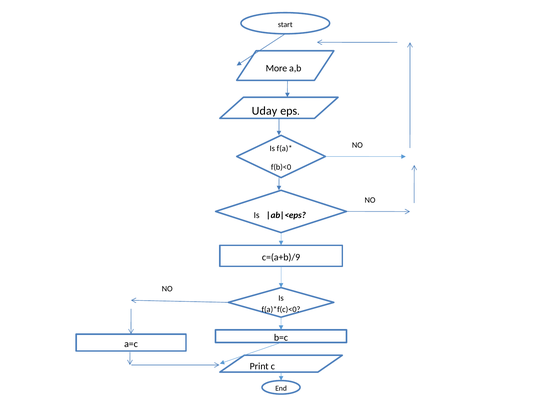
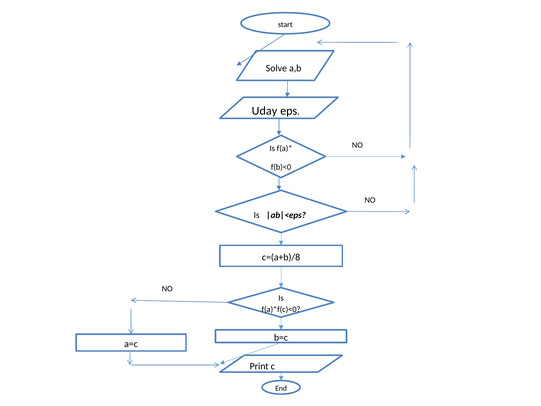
More: More -> Solve
c=(a+b)/9: c=(a+b)/9 -> c=(a+b)/8
